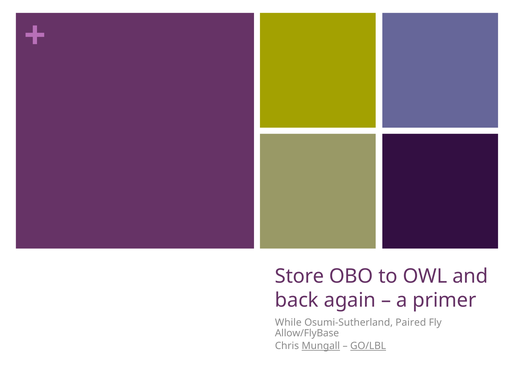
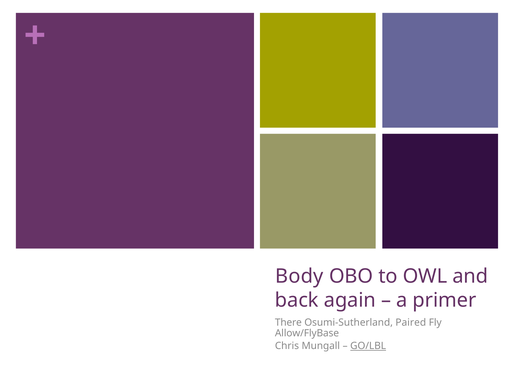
Store: Store -> Body
While: While -> There
Mungall underline: present -> none
